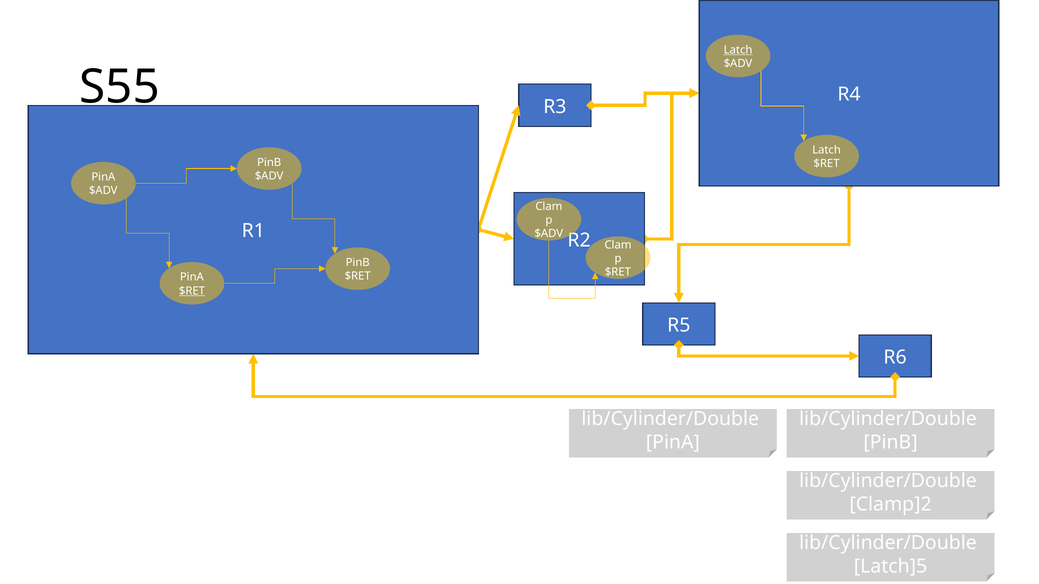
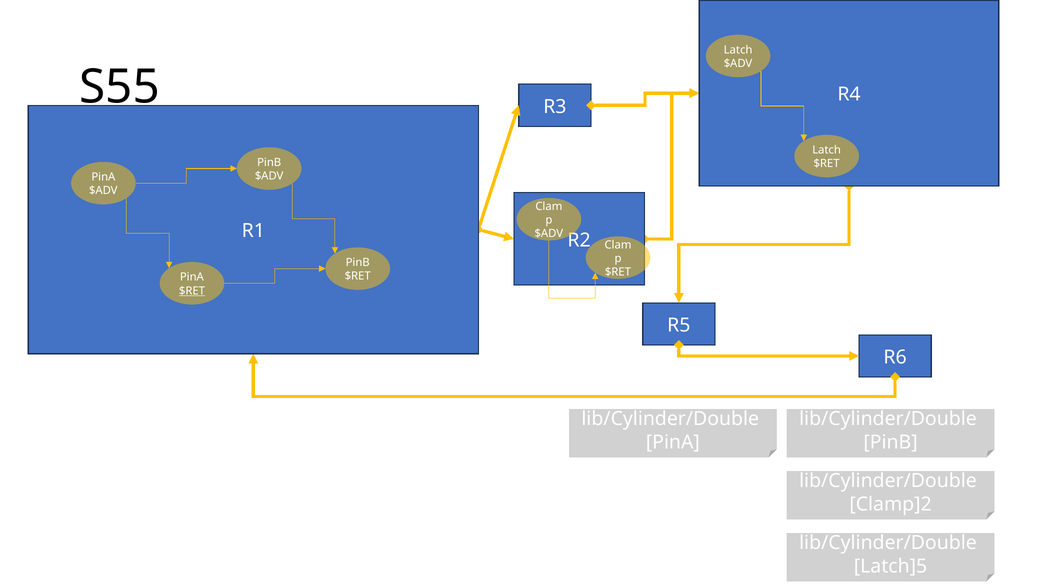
Latch at (738, 50) underline: present -> none
